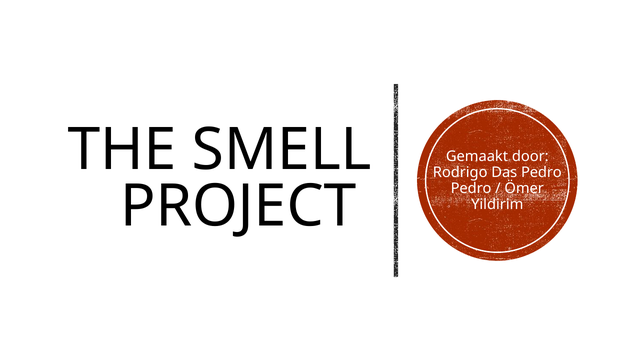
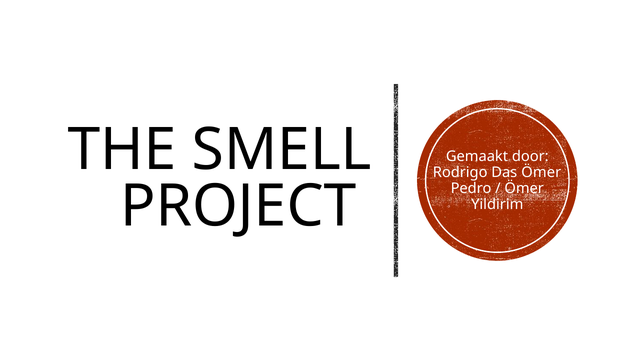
Das Pedro: Pedro -> Ömer
